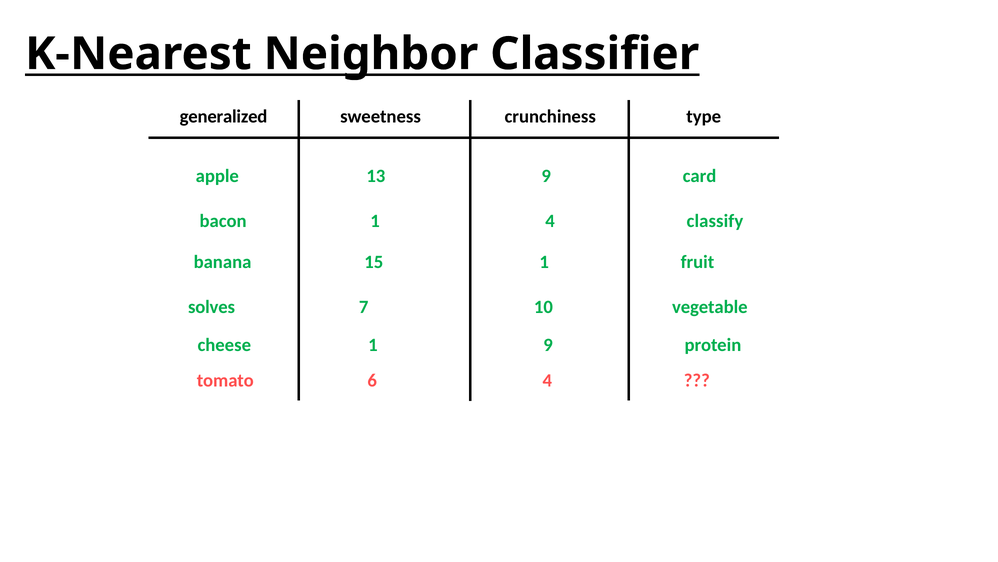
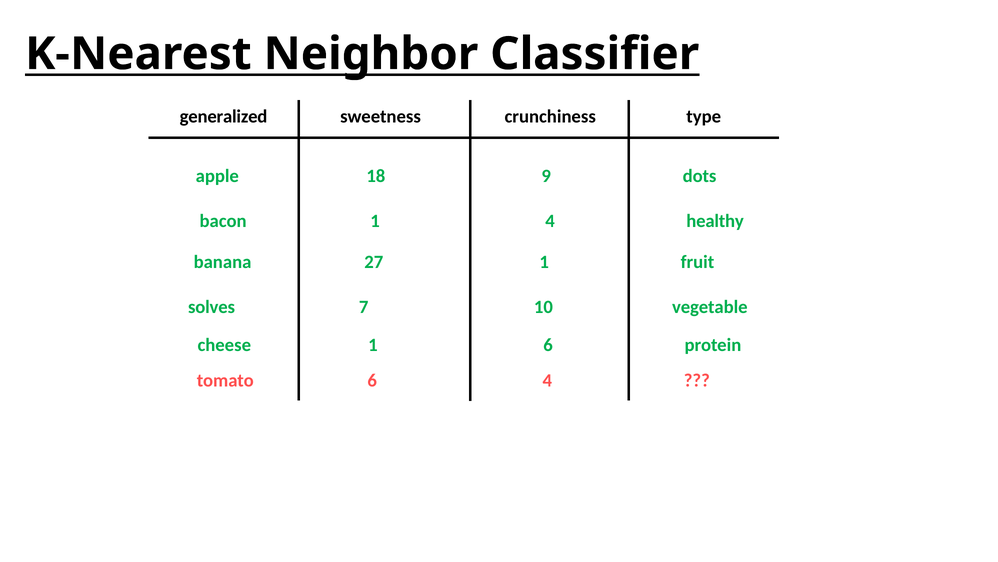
13: 13 -> 18
card: card -> dots
classify: classify -> healthy
15: 15 -> 27
1 9: 9 -> 6
